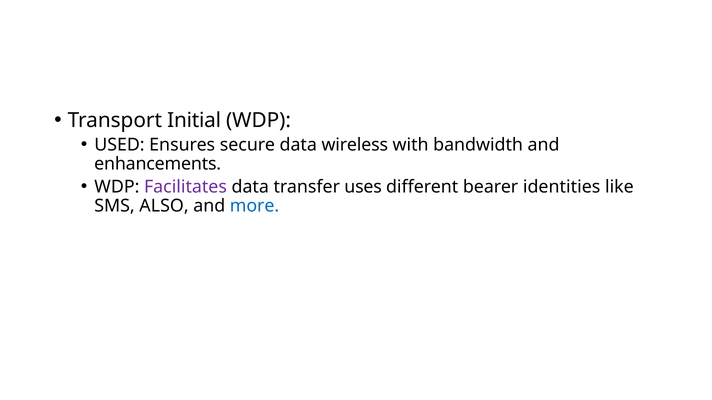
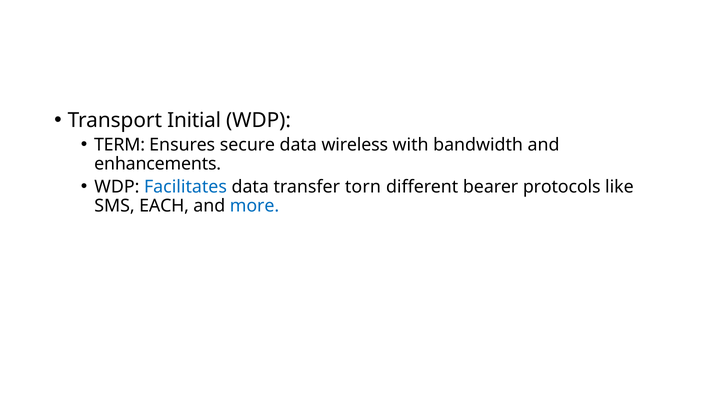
USED: USED -> TERM
Facilitates colour: purple -> blue
uses: uses -> torn
identities: identities -> protocols
ALSO: ALSO -> EACH
